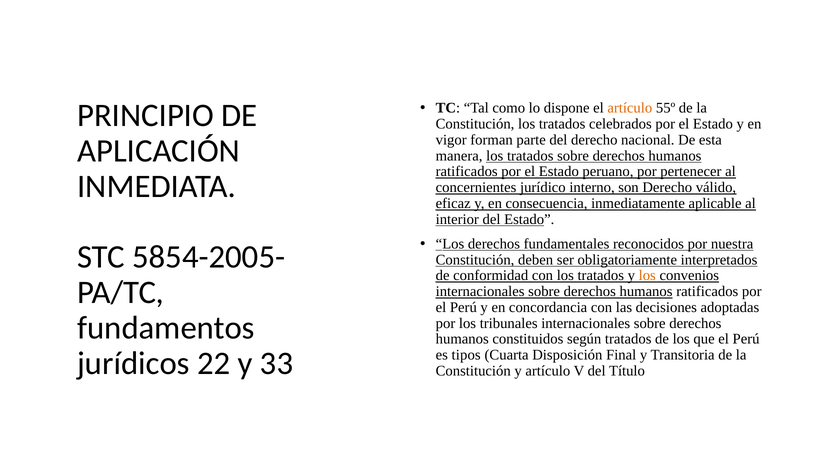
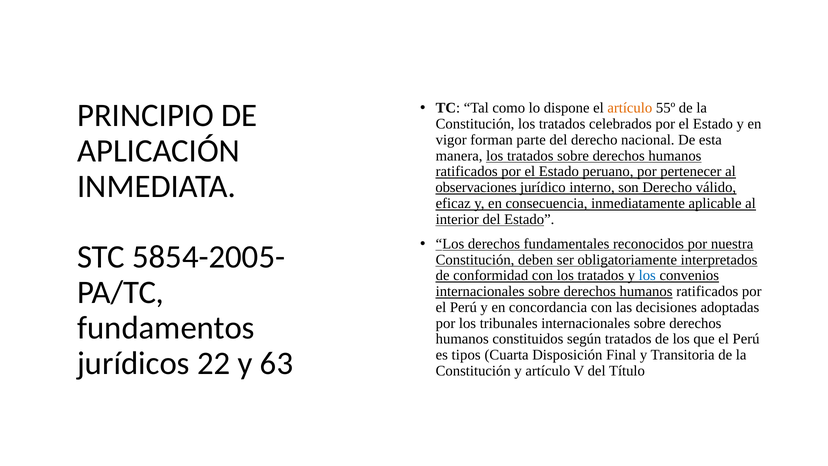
concernientes: concernientes -> observaciones
los at (647, 275) colour: orange -> blue
33: 33 -> 63
